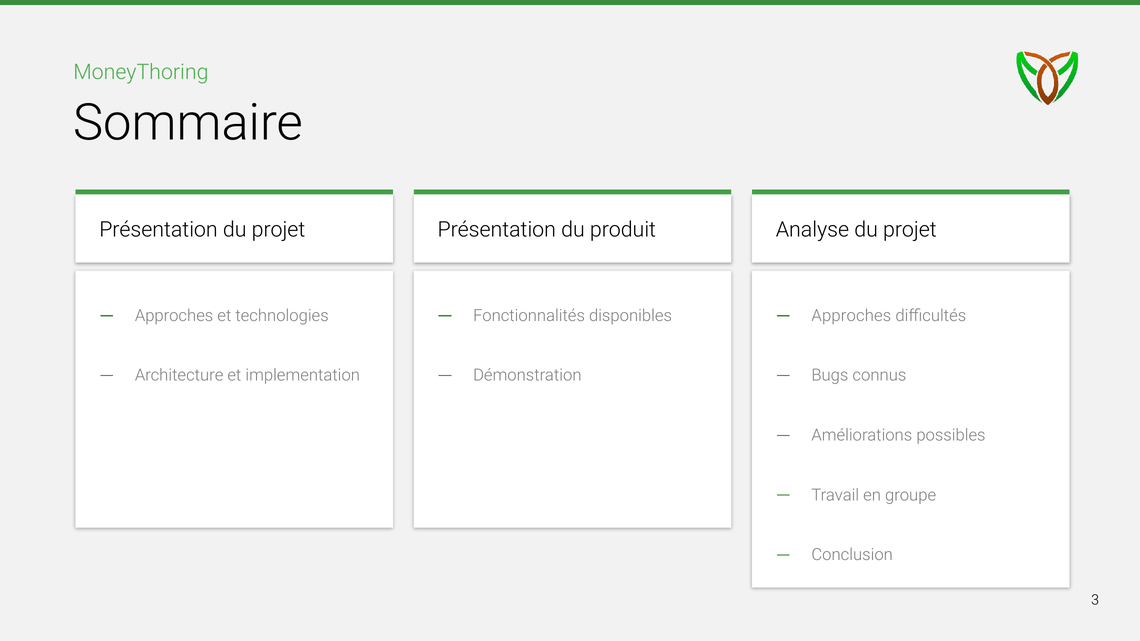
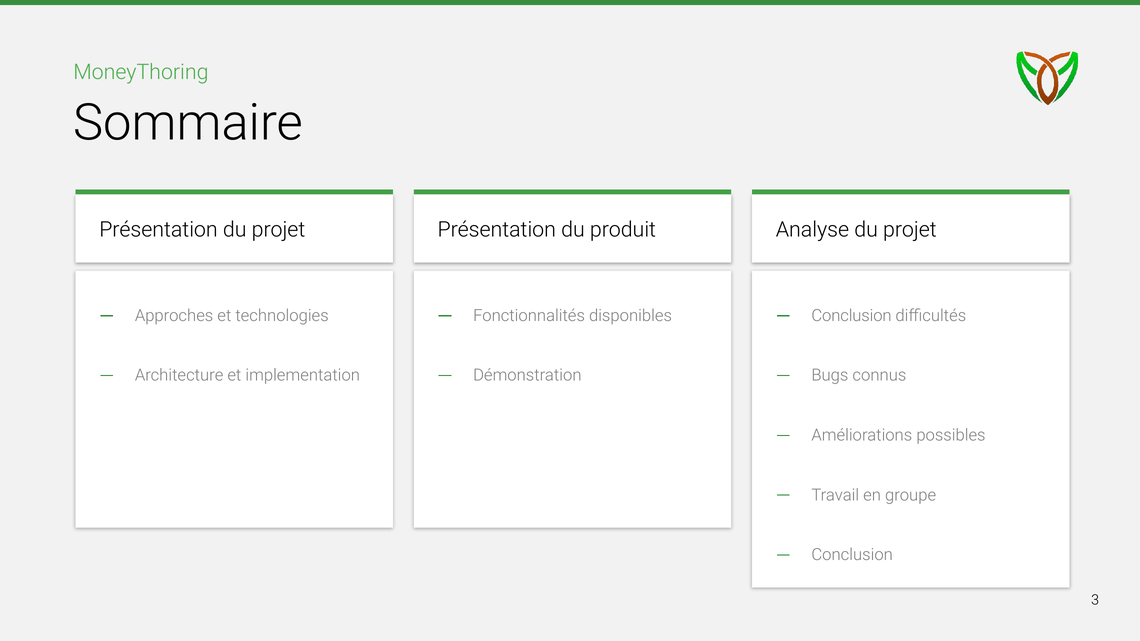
Approches at (851, 316): Approches -> Conclusion
